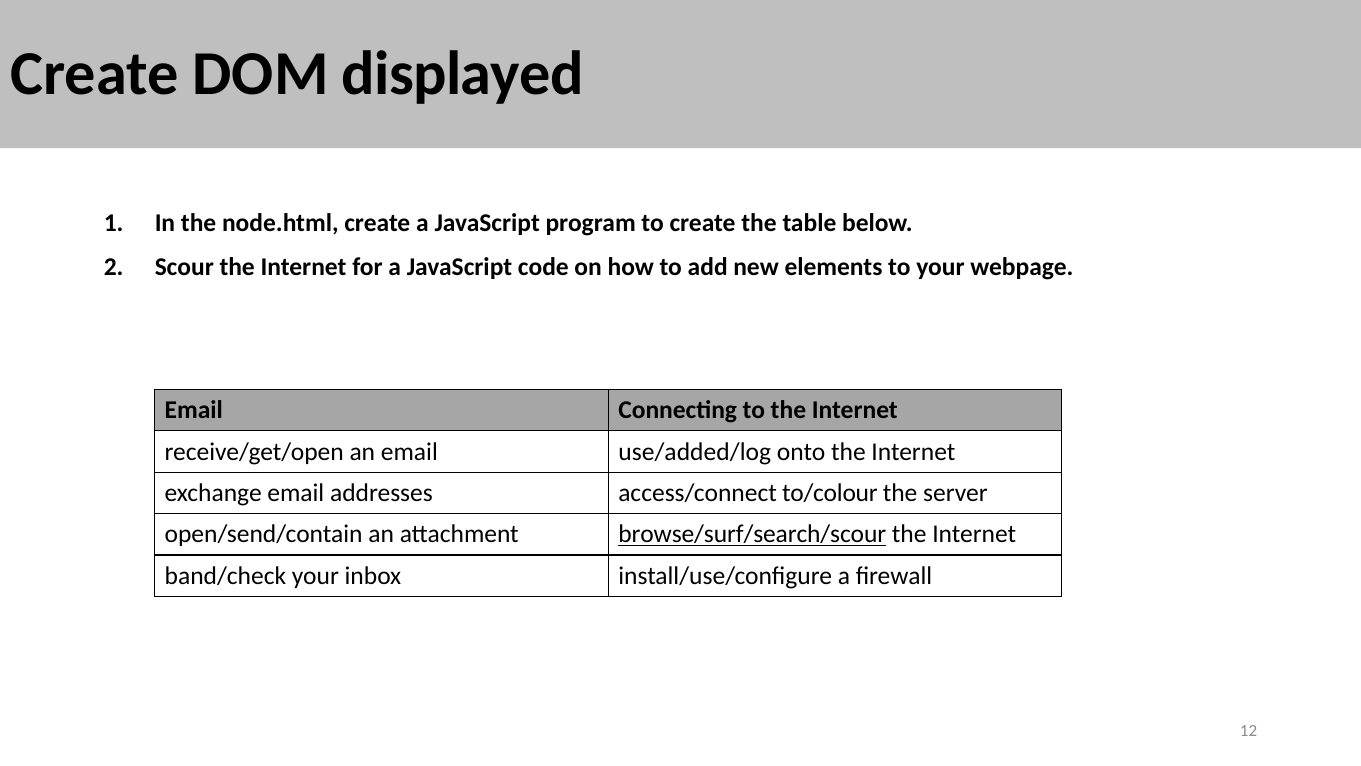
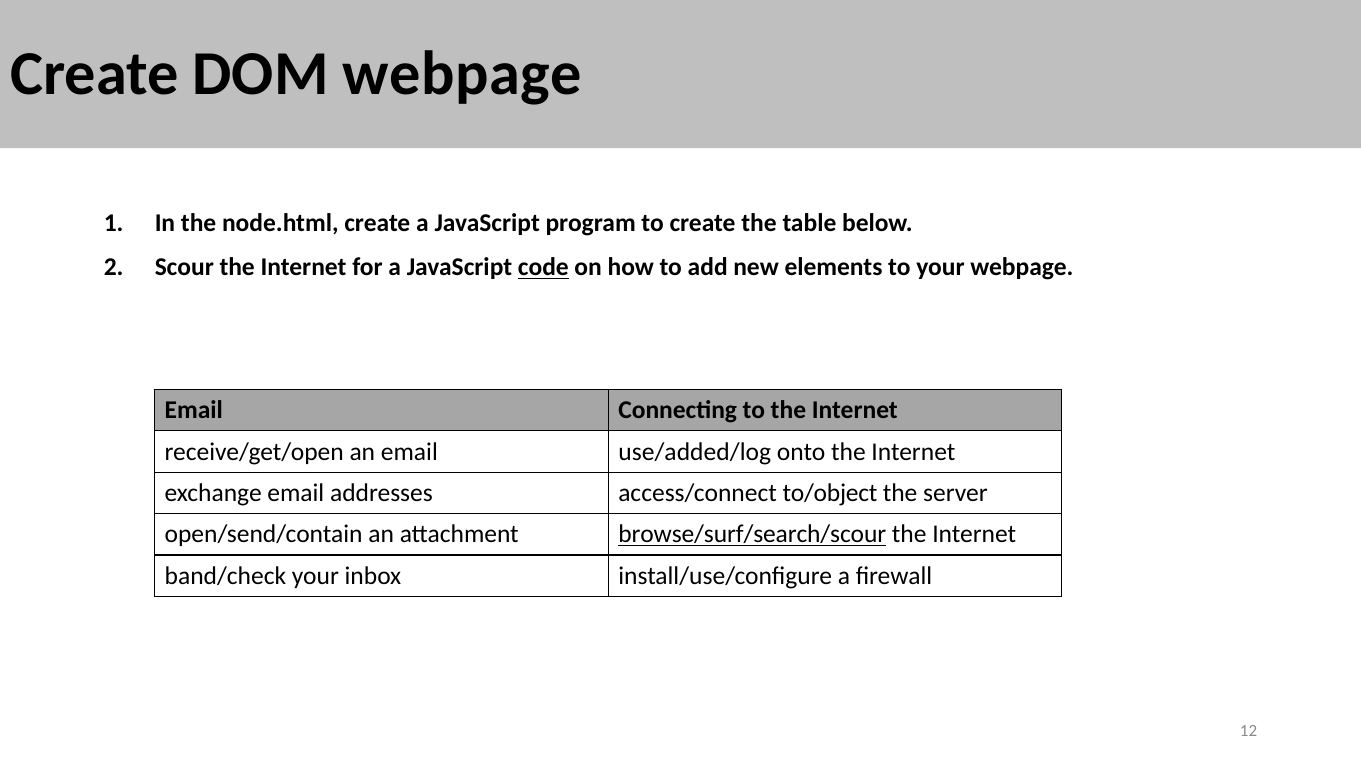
DOM displayed: displayed -> webpage
code underline: none -> present
to/colour: to/colour -> to/object
